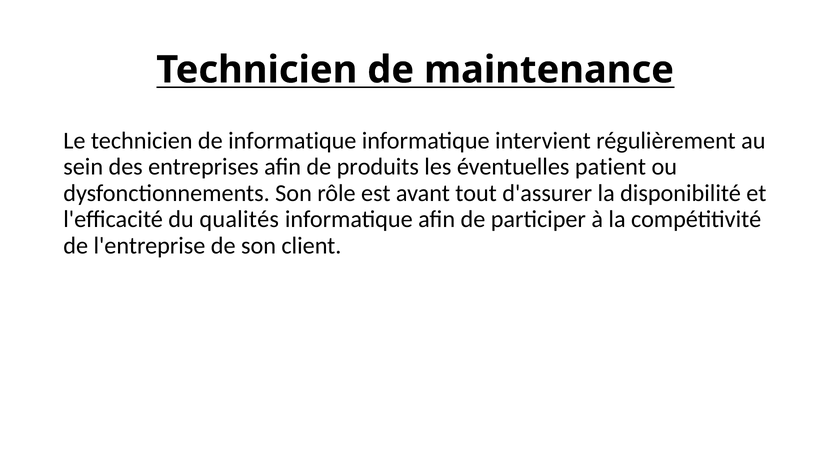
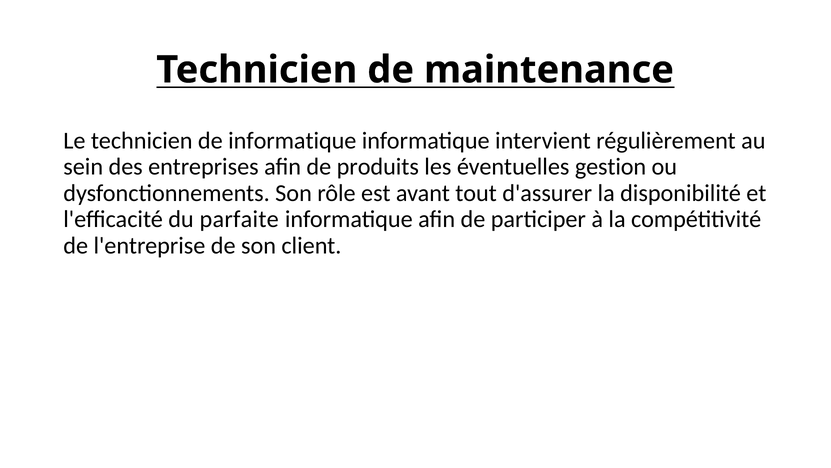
patient: patient -> gestion
qualités: qualités -> parfaite
